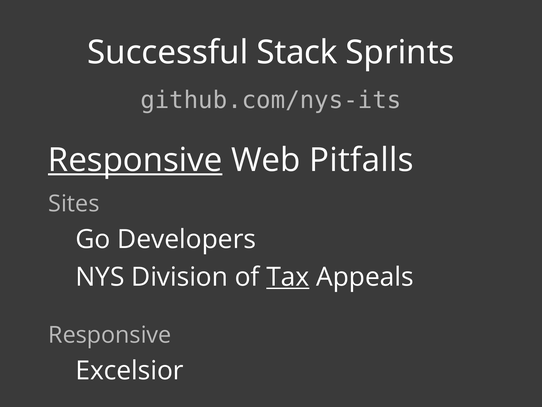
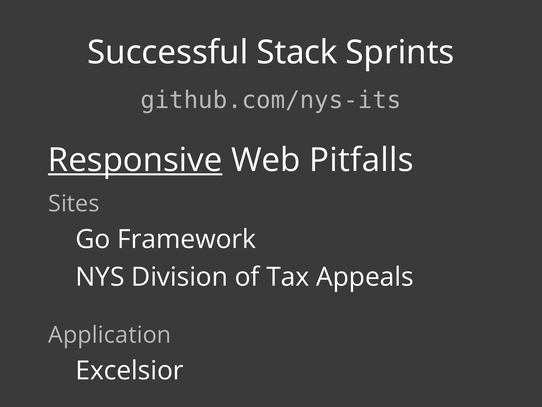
Developers: Developers -> Framework
Tax underline: present -> none
Responsive at (110, 335): Responsive -> Application
